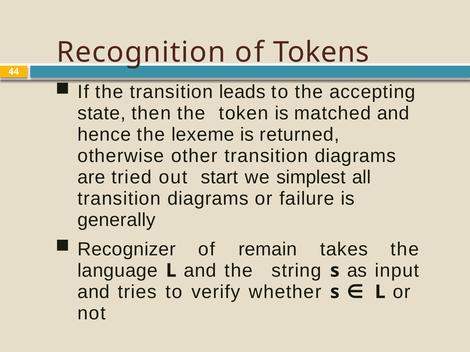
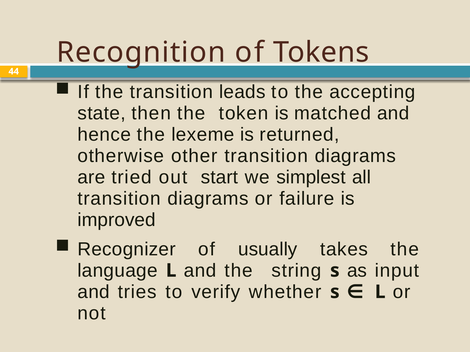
generally: generally -> improved
remain: remain -> usually
